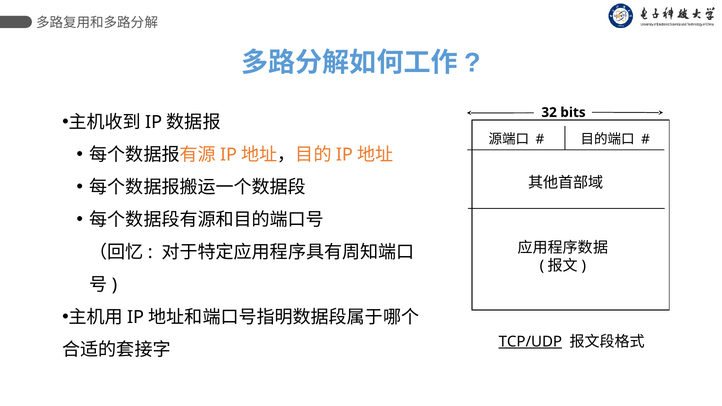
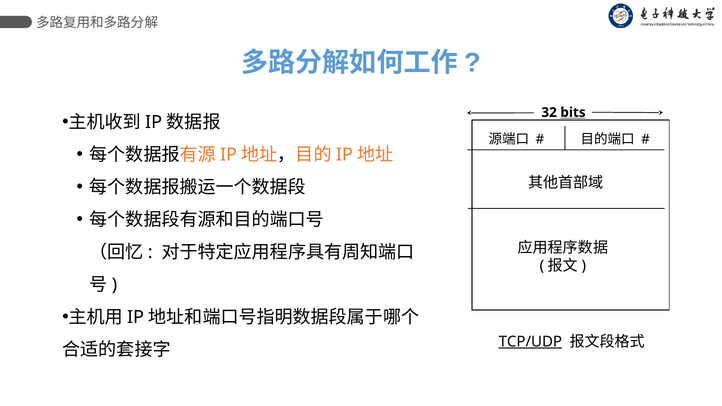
bits underline: none -> present
